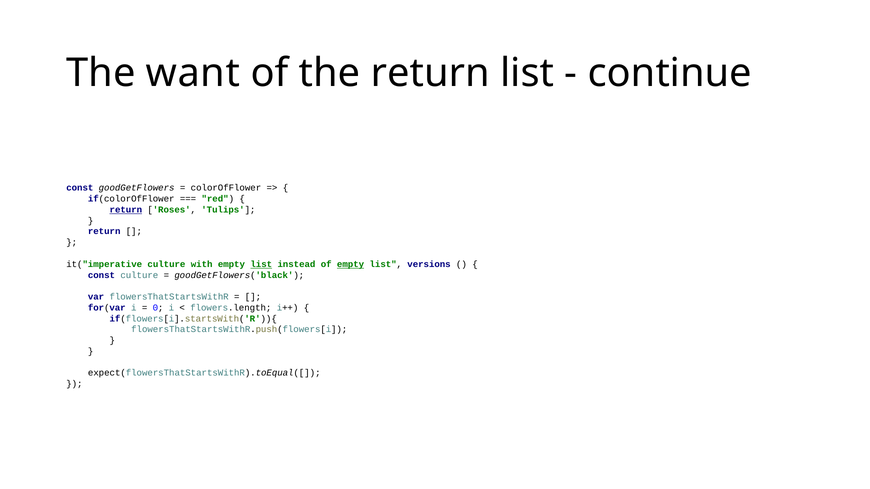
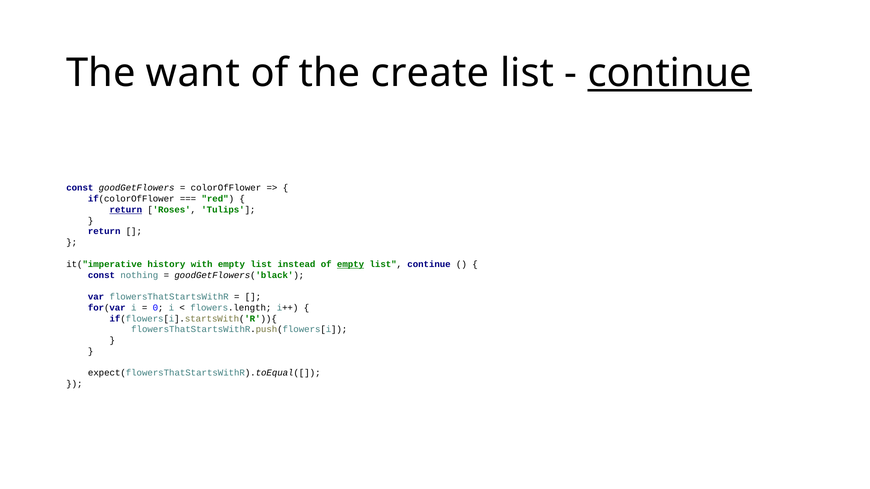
the return: return -> create
continue at (670, 73) underline: none -> present
it("imperative culture: culture -> history
list at (261, 264) underline: present -> none
list versions: versions -> continue
const culture: culture -> nothing
